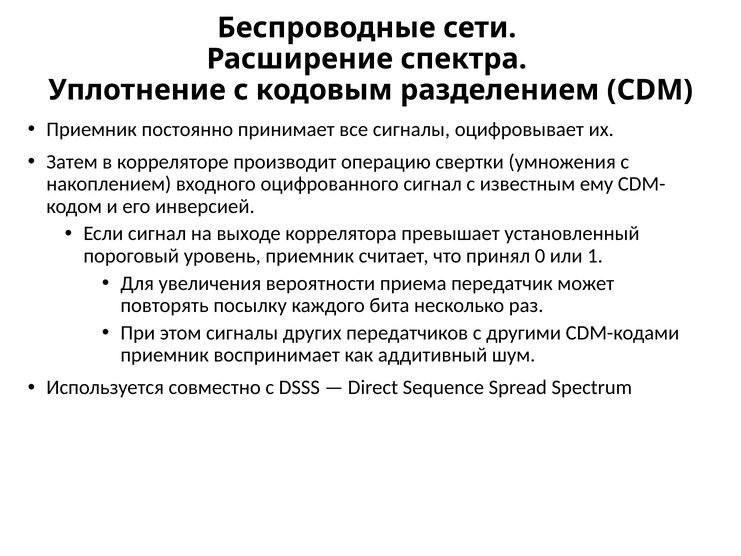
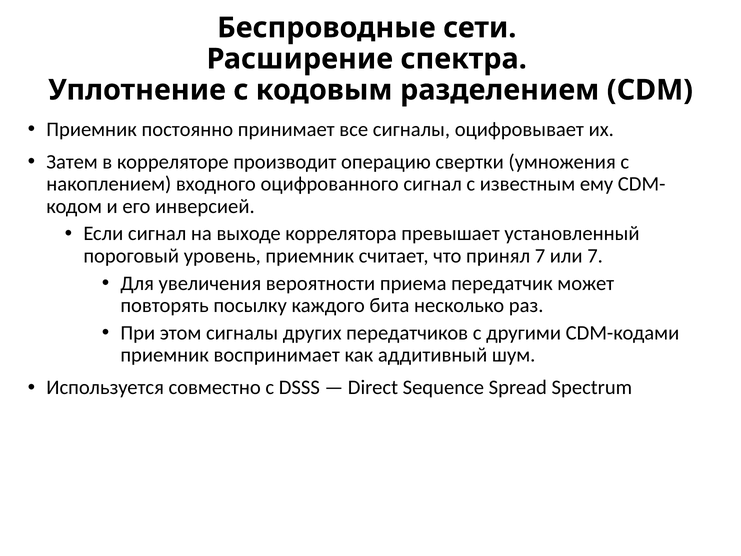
принял 0: 0 -> 7
или 1: 1 -> 7
